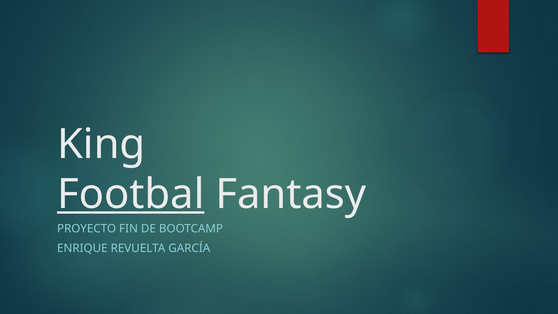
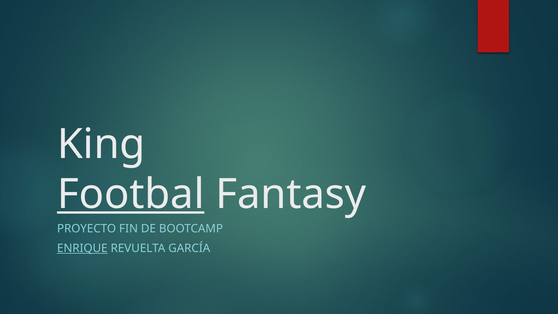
ENRIQUE underline: none -> present
